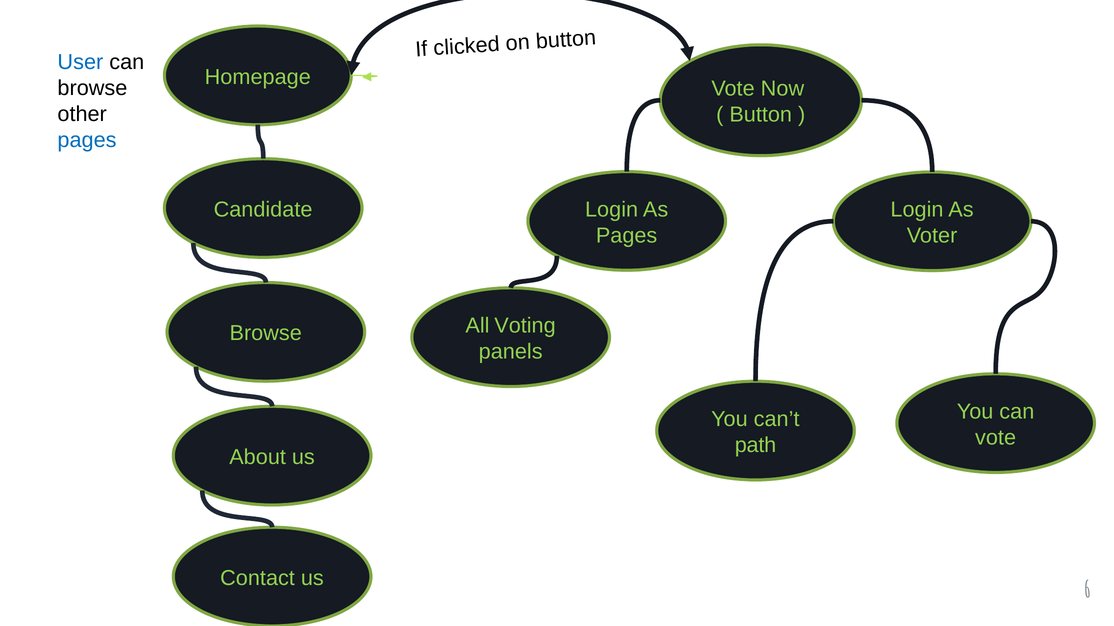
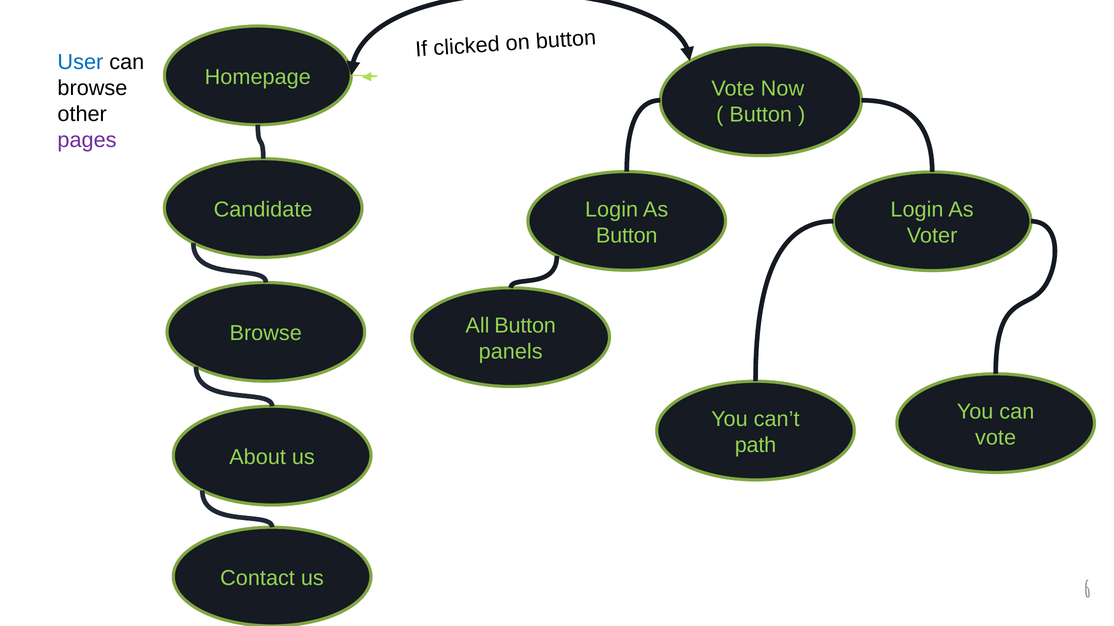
pages at (87, 140) colour: blue -> purple
Pages at (627, 236): Pages -> Button
All Voting: Voting -> Button
